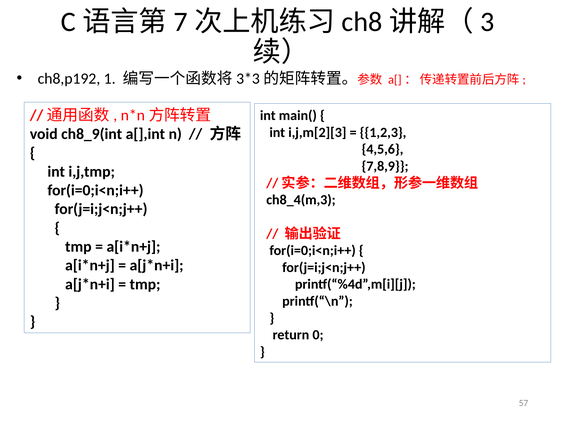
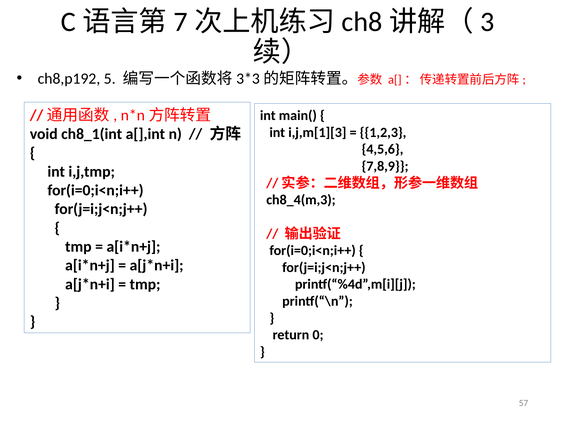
1: 1 -> 5
i,j,m[2][3: i,j,m[2][3 -> i,j,m[1][3
ch8_9(int: ch8_9(int -> ch8_1(int
